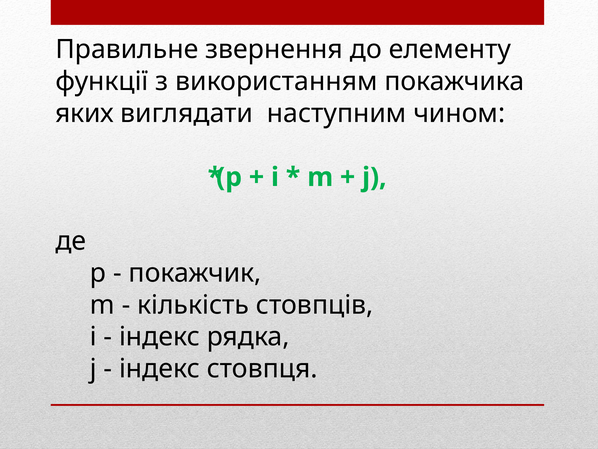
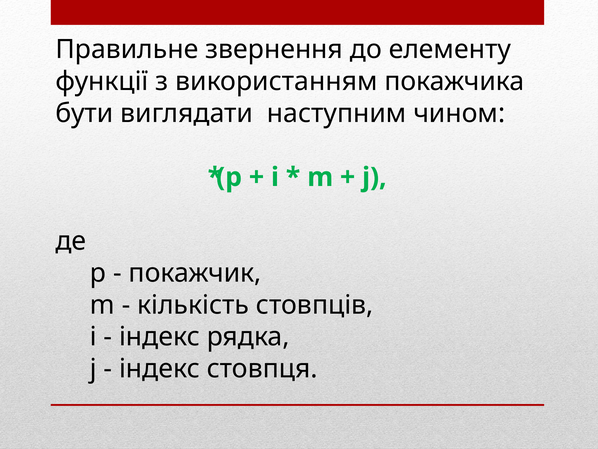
яких: яких -> бути
